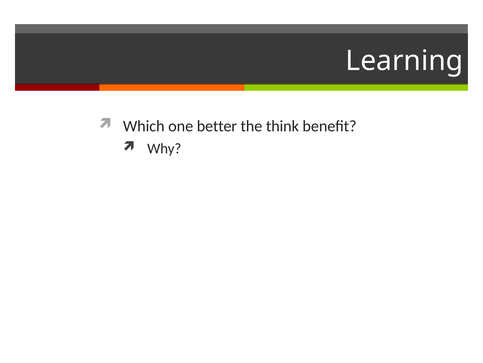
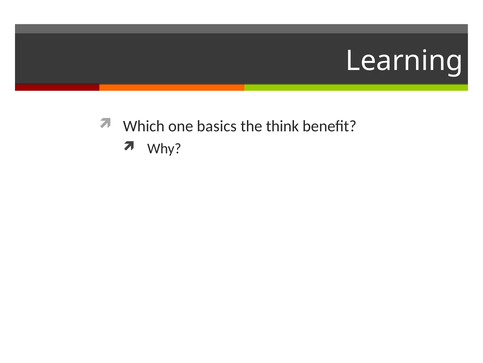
better: better -> basics
